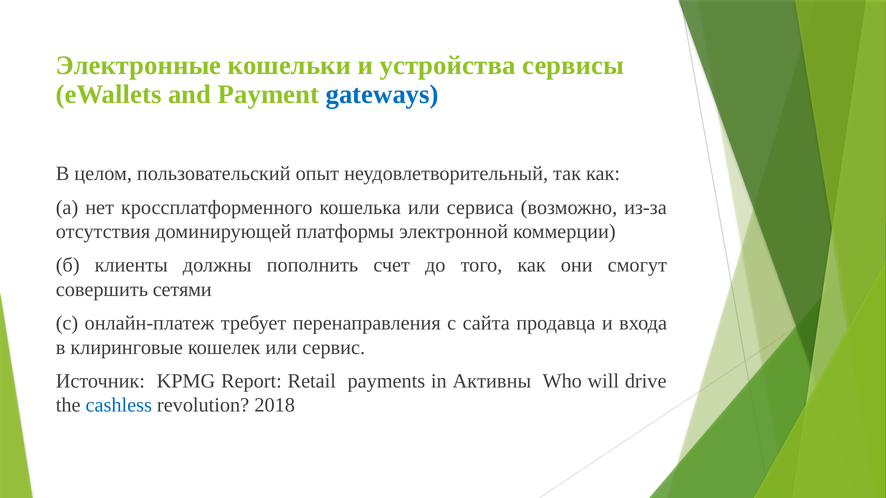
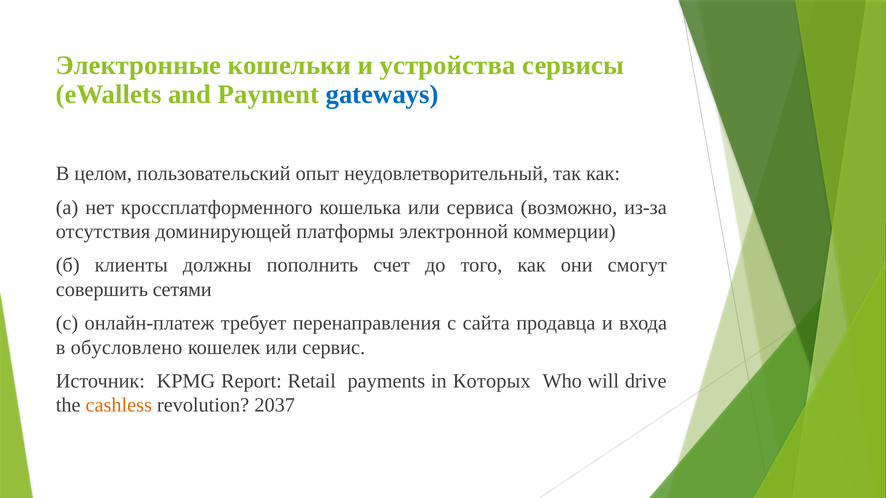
клиринговые: клиринговые -> обусловлено
Активны: Активны -> Которых
cashless colour: blue -> orange
2018: 2018 -> 2037
